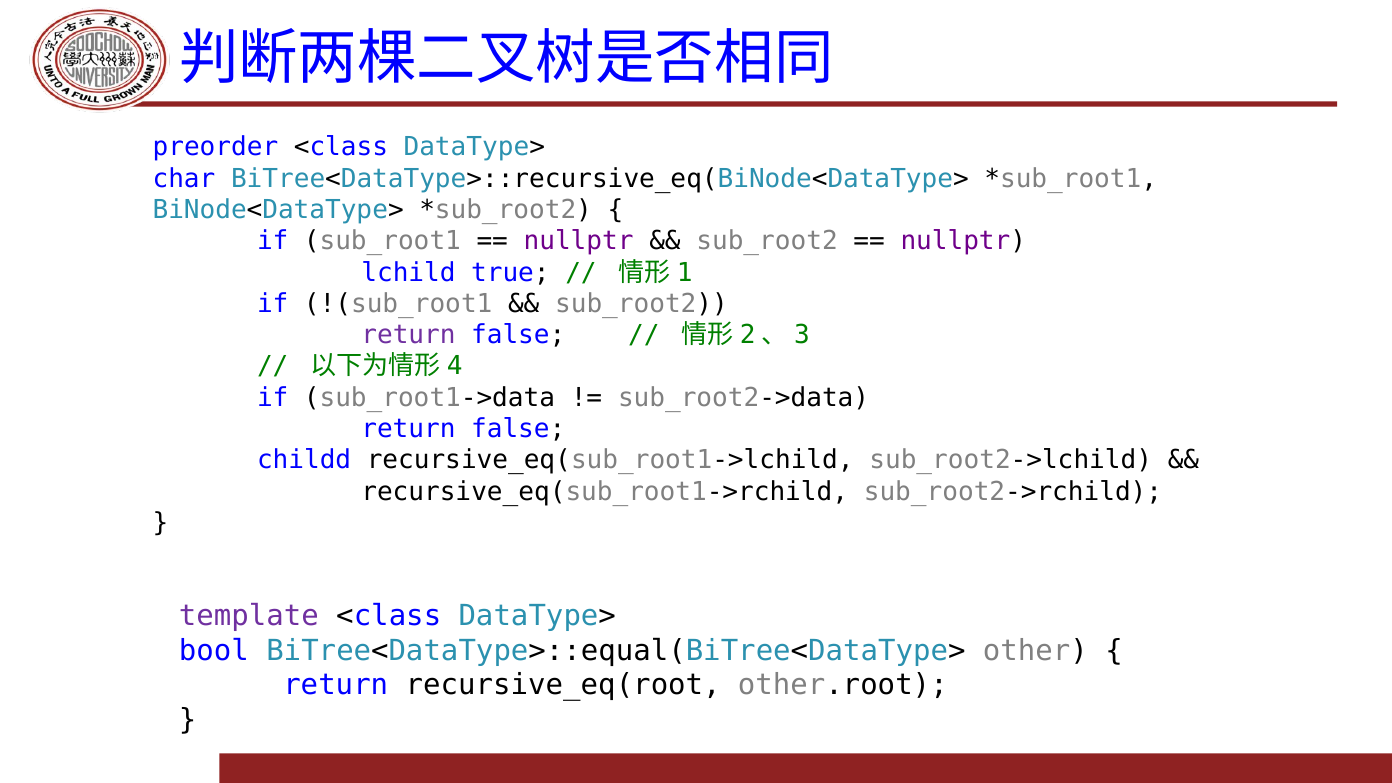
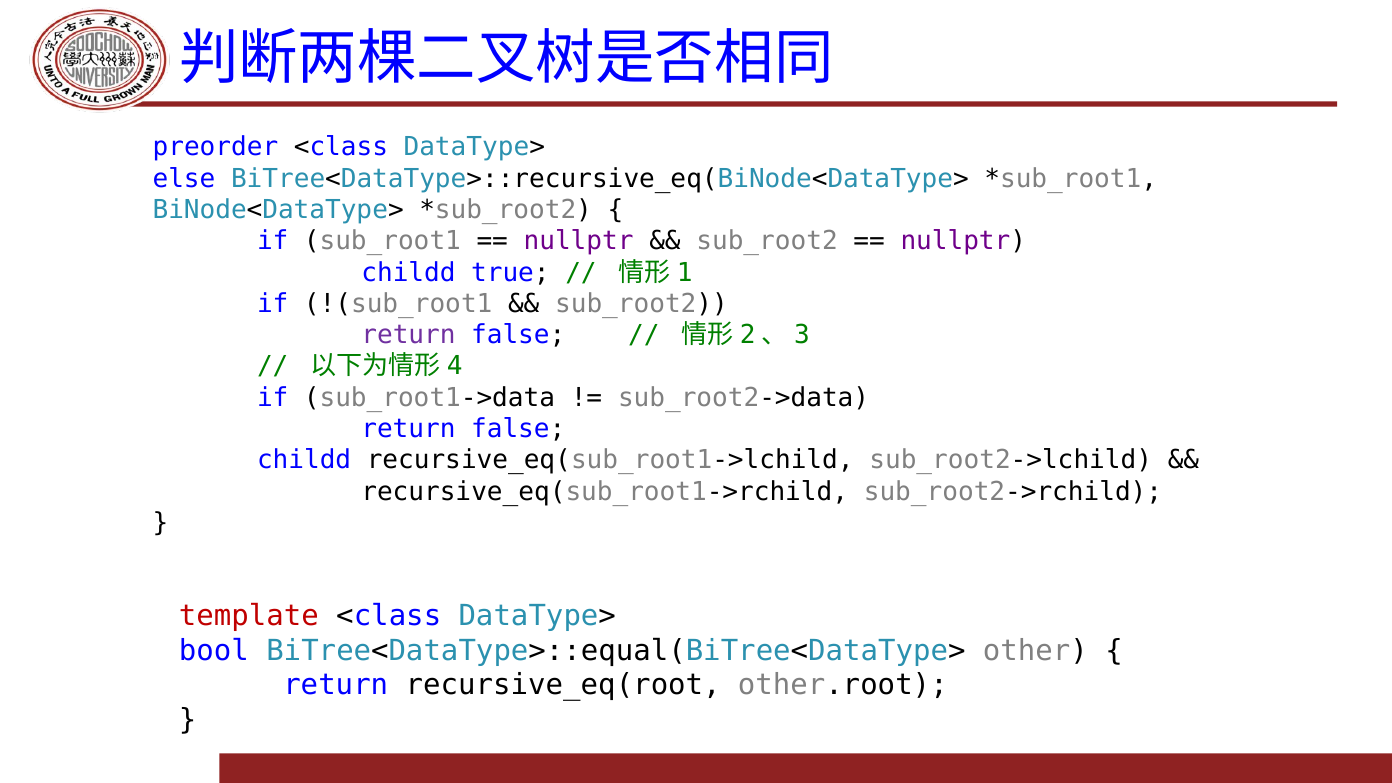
char: char -> else
lchild at (408, 272): lchild -> childd
template colour: purple -> red
